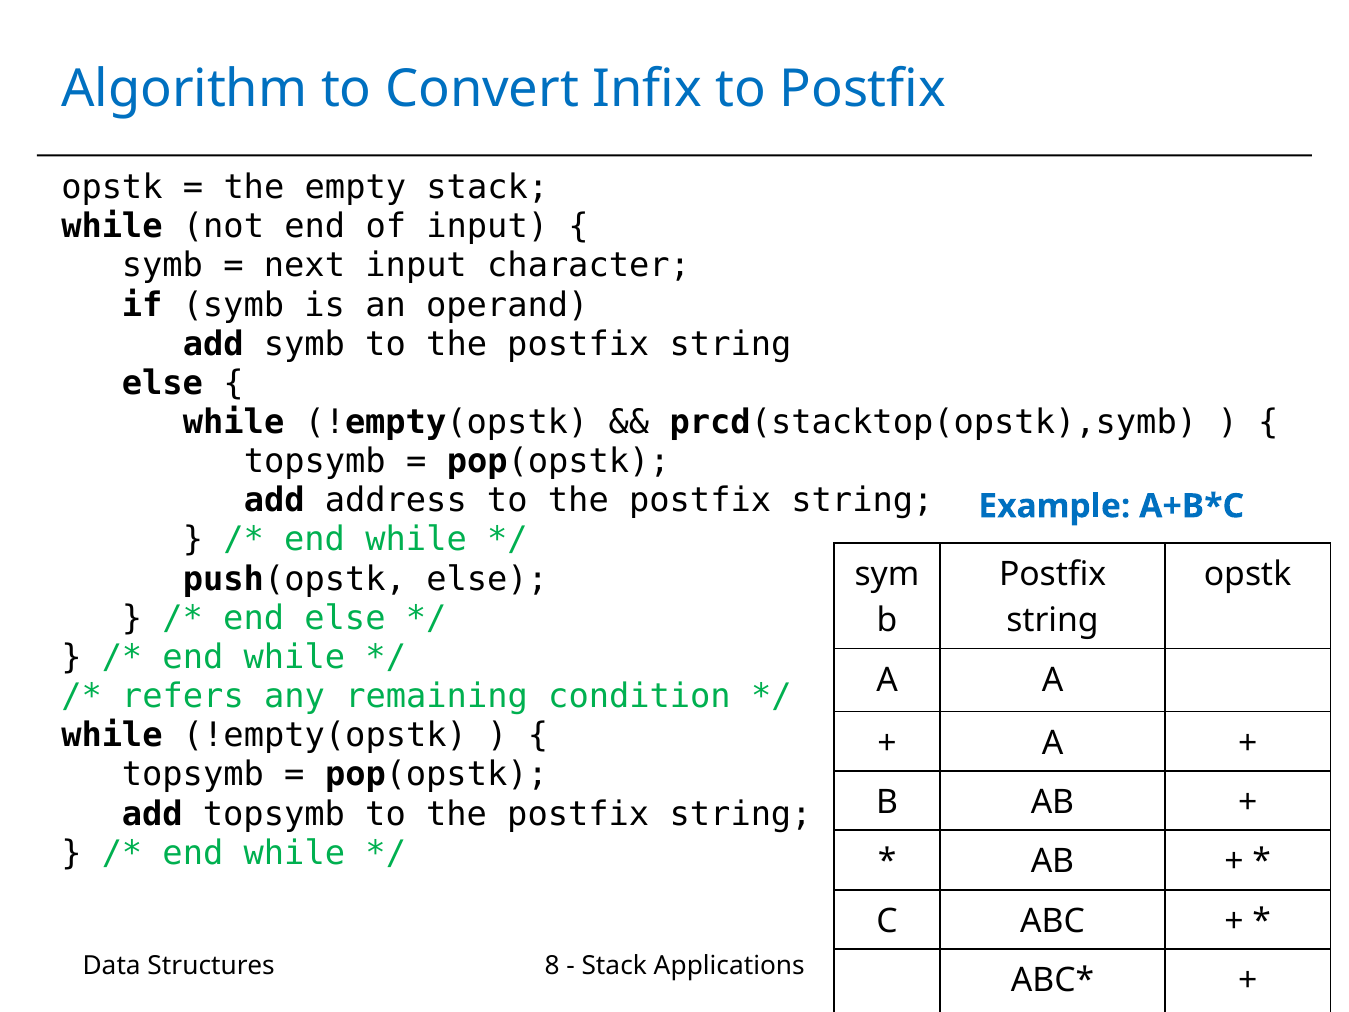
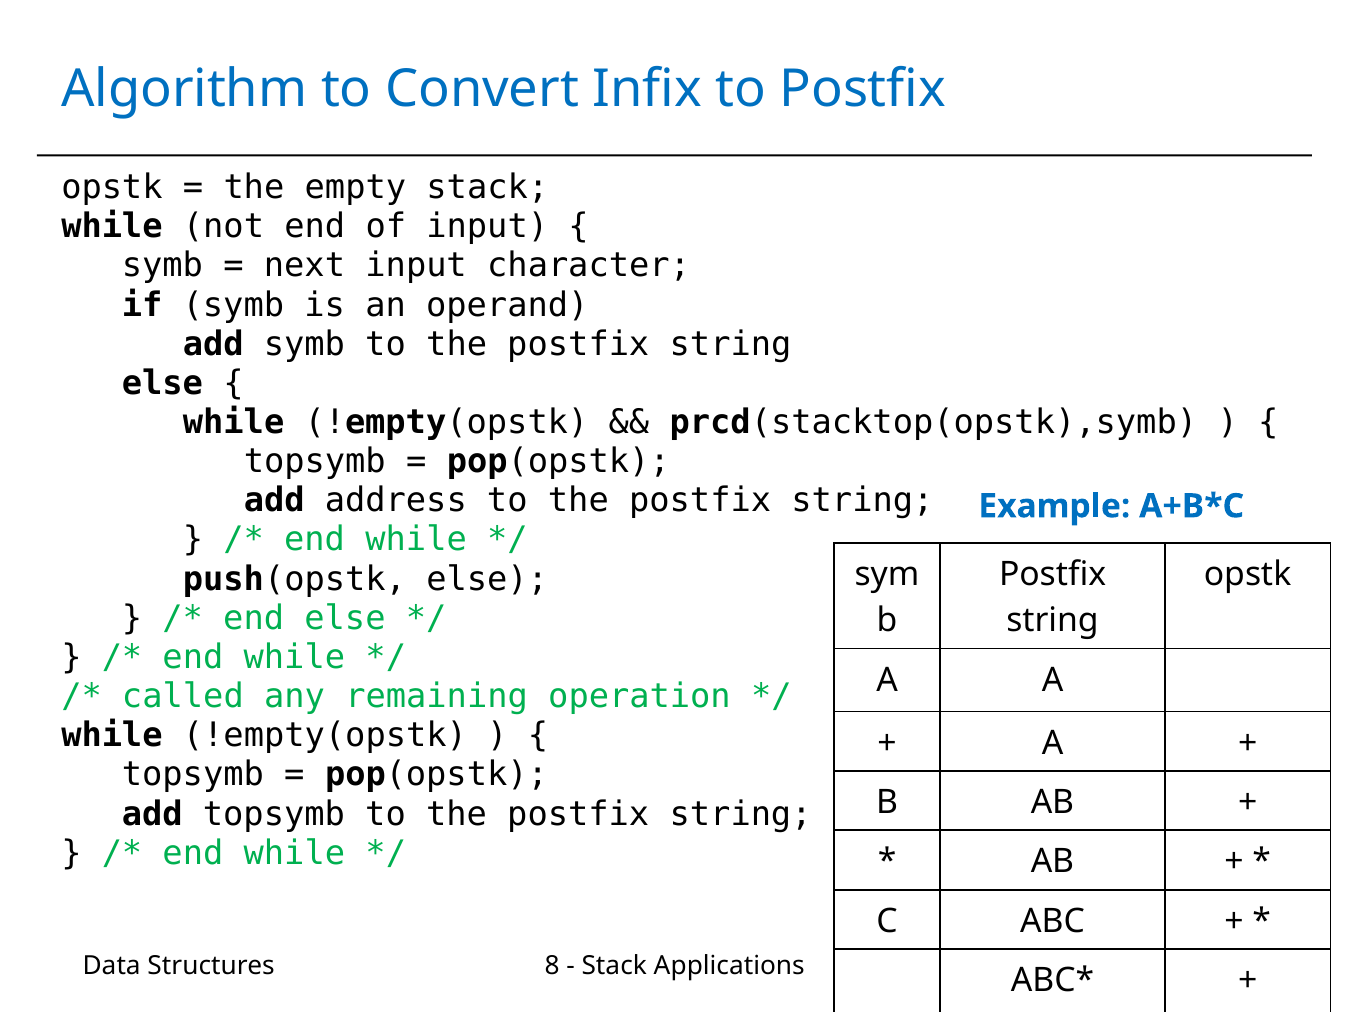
refers: refers -> called
condition: condition -> operation
